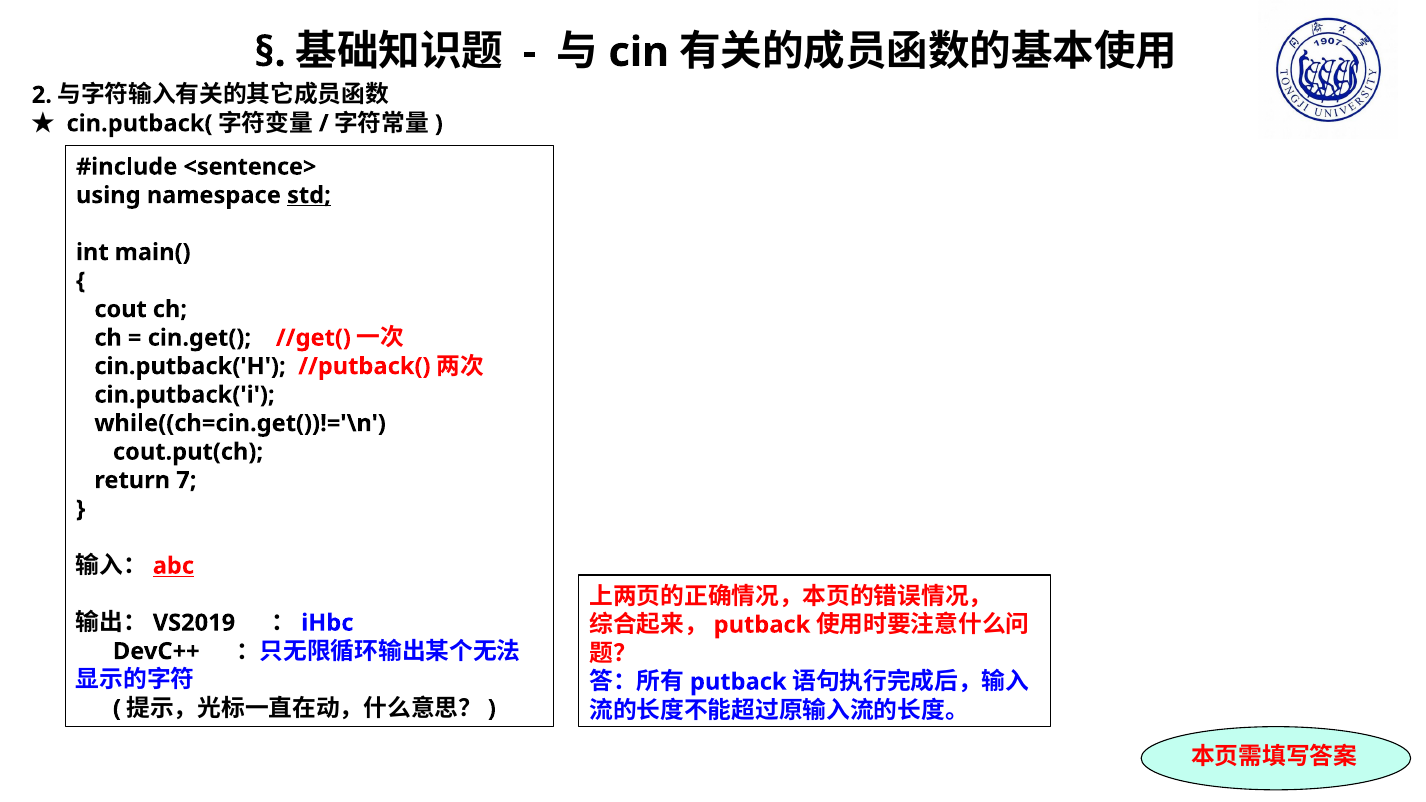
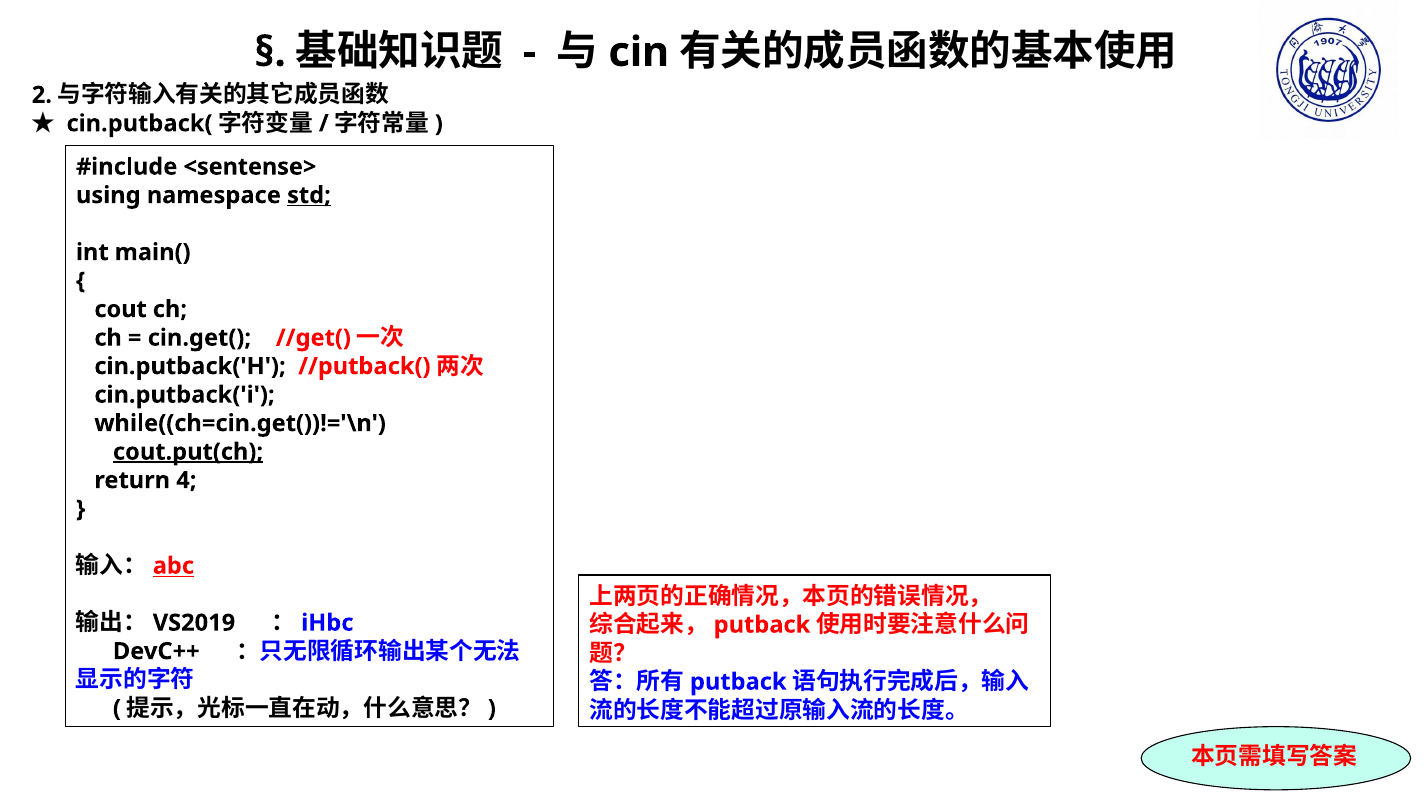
<sentence>: <sentence> -> <sentense>
cout.put(ch underline: none -> present
7: 7 -> 4
